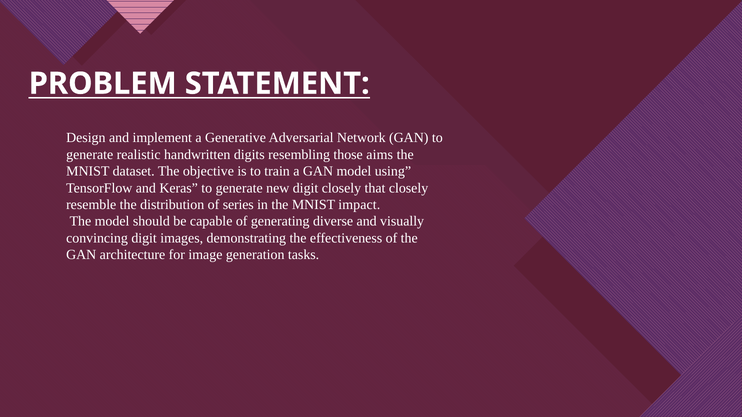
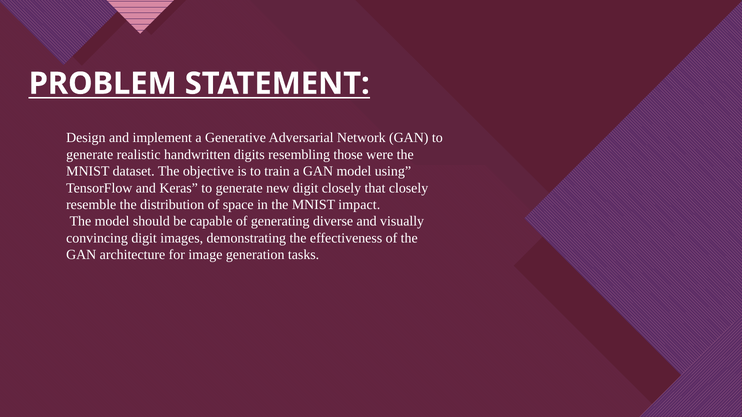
aims: aims -> were
series: series -> space
